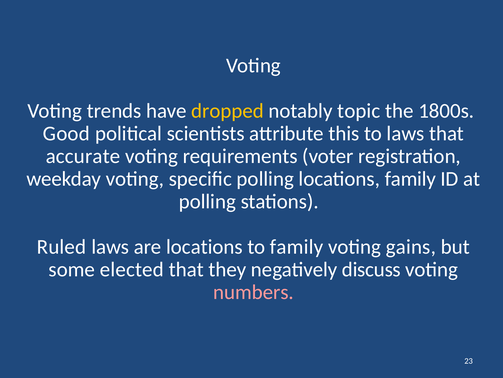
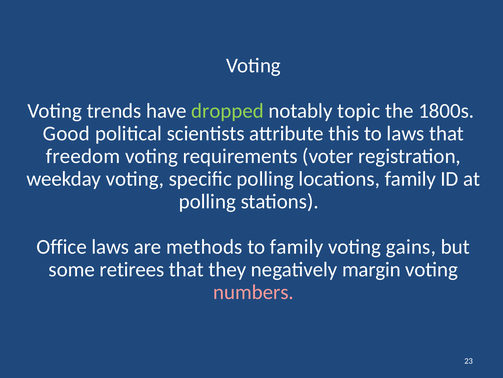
dropped colour: yellow -> light green
accurate: accurate -> freedom
Ruled: Ruled -> Office
are locations: locations -> methods
elected: elected -> retirees
discuss: discuss -> margin
